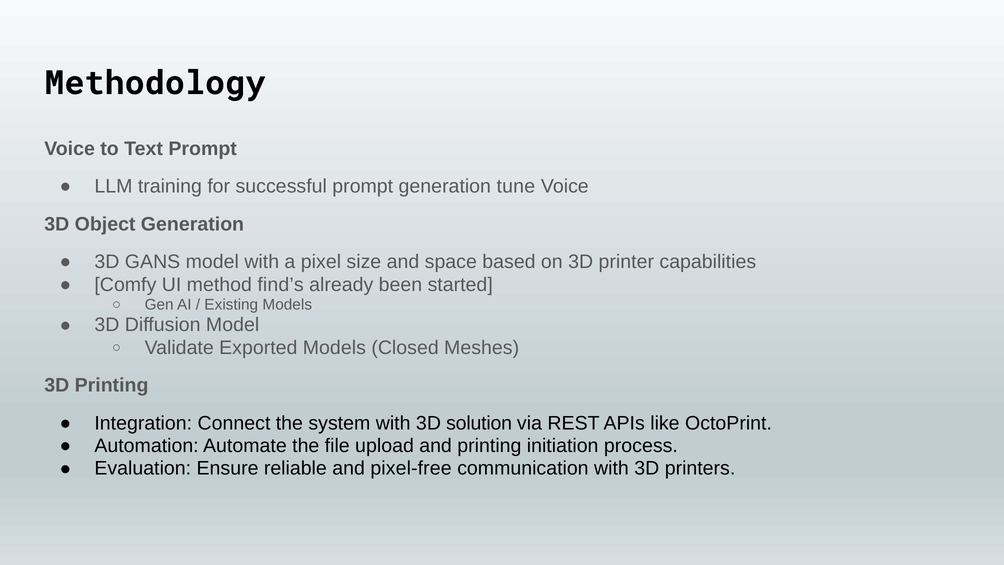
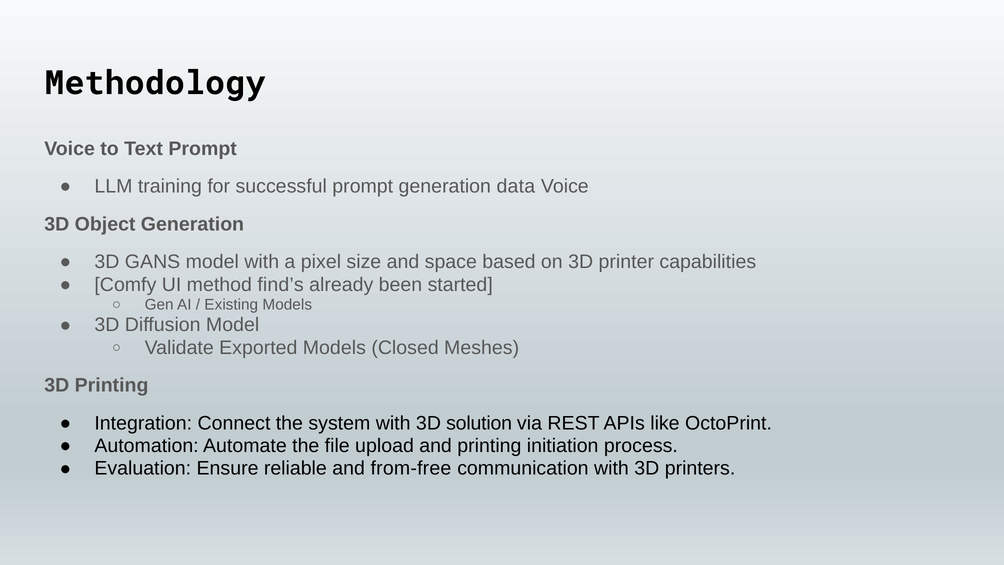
tune: tune -> data
pixel-free: pixel-free -> from-free
